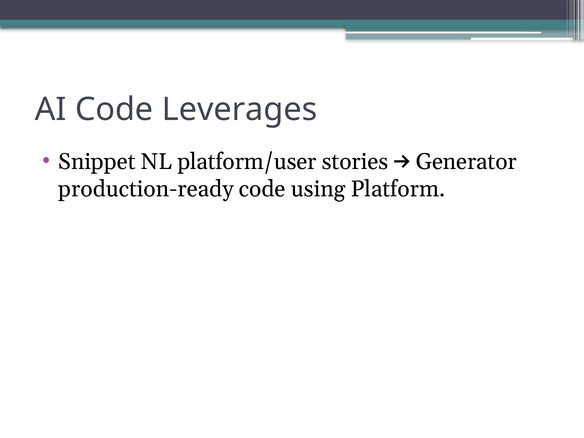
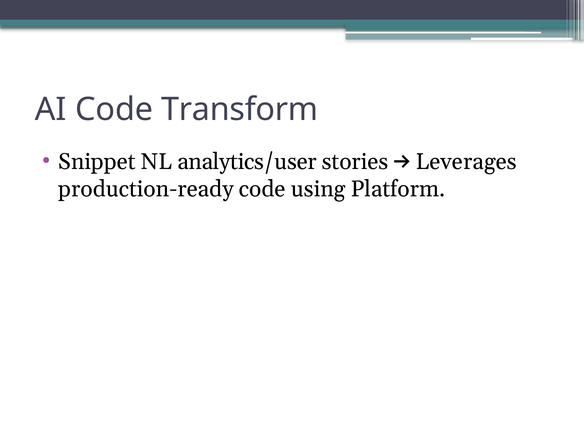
Leverages: Leverages -> Transform
platform/user: platform/user -> analytics/user
Generator: Generator -> Leverages
